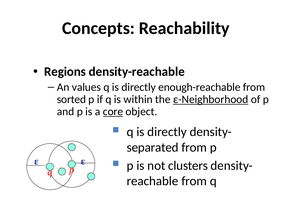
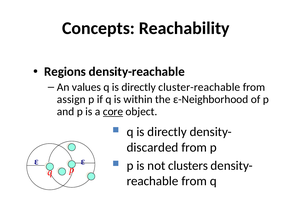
enough-reachable: enough-reachable -> cluster-reachable
sorted: sorted -> assign
ε-Neighborhood underline: present -> none
separated: separated -> discarded
